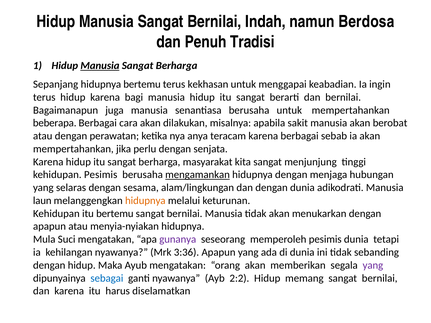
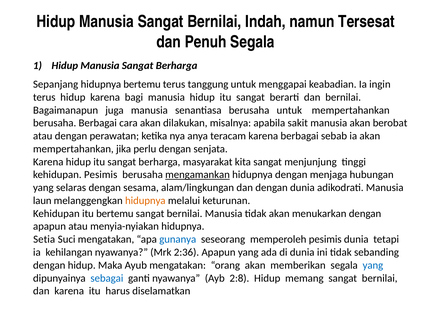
Berdosa: Berdosa -> Tersesat
Penuh Tradisi: Tradisi -> Segala
Manusia at (100, 66) underline: present -> none
kekhasan: kekhasan -> tanggung
beberapa at (55, 123): beberapa -> berusaha
Mula: Mula -> Setia
gunanya colour: purple -> blue
3:36: 3:36 -> 2:36
yang at (373, 265) colour: purple -> blue
2:2: 2:2 -> 2:8
